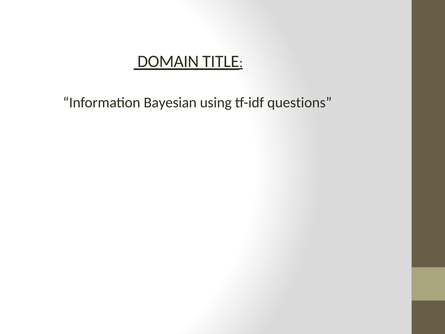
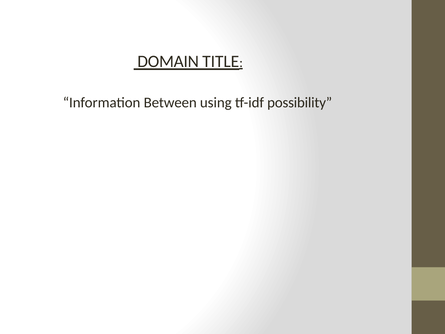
Bayesian: Bayesian -> Between
questions: questions -> possibility
